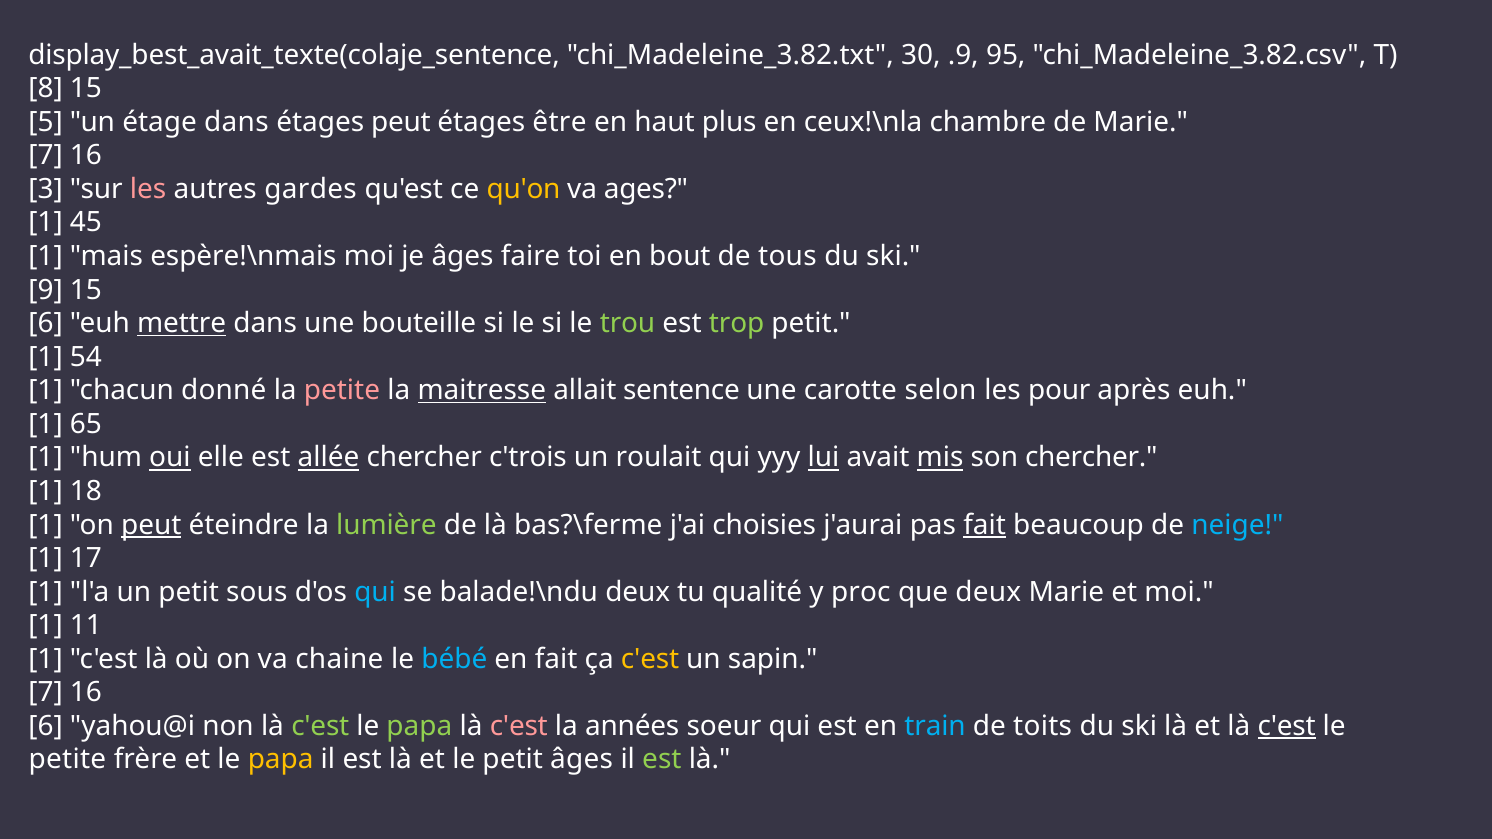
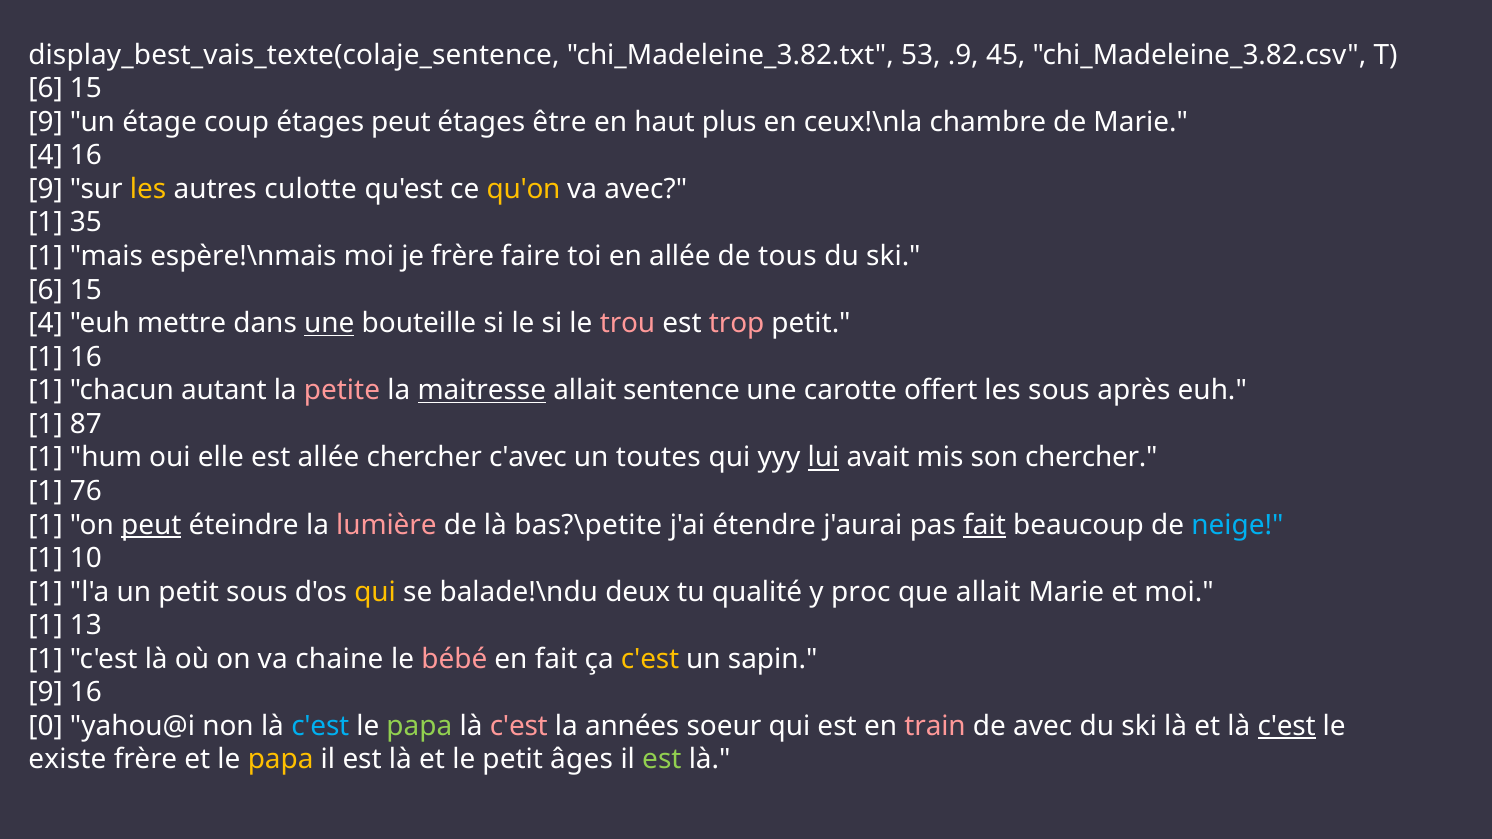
display_best_avait_texte(colaje_sentence: display_best_avait_texte(colaje_sentence -> display_best_vais_texte(colaje_sentence
30: 30 -> 53
95: 95 -> 45
8 at (46, 89): 8 -> 6
5 at (46, 122): 5 -> 9
étage dans: dans -> coup
7 at (46, 156): 7 -> 4
3 at (46, 189): 3 -> 9
les at (148, 189) colour: pink -> yellow
gardes: gardes -> culotte
va ages: ages -> avec
45: 45 -> 35
je âges: âges -> frère
en bout: bout -> allée
9 at (46, 290): 9 -> 6
6 at (46, 324): 6 -> 4
mettre underline: present -> none
une at (329, 324) underline: none -> present
trou colour: light green -> pink
trop colour: light green -> pink
1 54: 54 -> 16
donné: donné -> autant
selon: selon -> offert
les pour: pour -> sous
65: 65 -> 87
oui underline: present -> none
allée at (328, 458) underline: present -> none
c'trois: c'trois -> c'avec
roulait: roulait -> toutes
mis underline: present -> none
18: 18 -> 76
lumière colour: light green -> pink
bas?\ferme: bas?\ferme -> bas?\petite
choisies: choisies -> étendre
17: 17 -> 10
qui at (375, 592) colour: light blue -> yellow
que deux: deux -> allait
11: 11 -> 13
bébé colour: light blue -> pink
7 at (46, 693): 7 -> 9
6 at (46, 726): 6 -> 0
c'est at (320, 726) colour: light green -> light blue
train colour: light blue -> pink
de toits: toits -> avec
petite at (67, 760): petite -> existe
